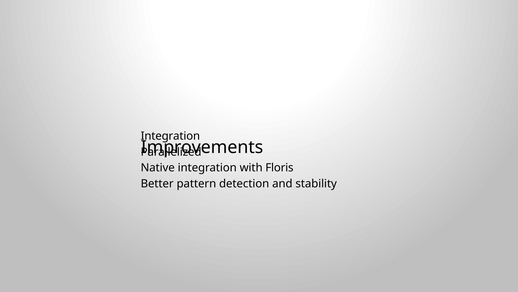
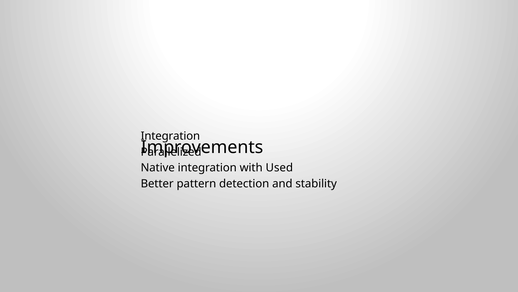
Floris: Floris -> Used
